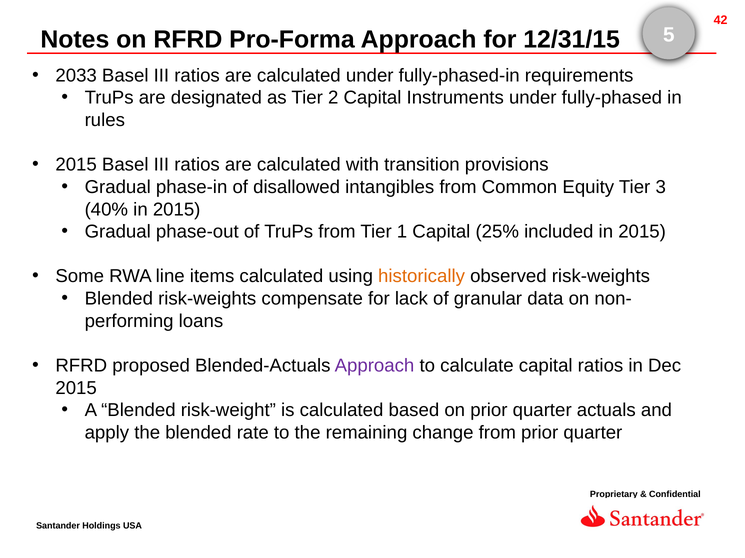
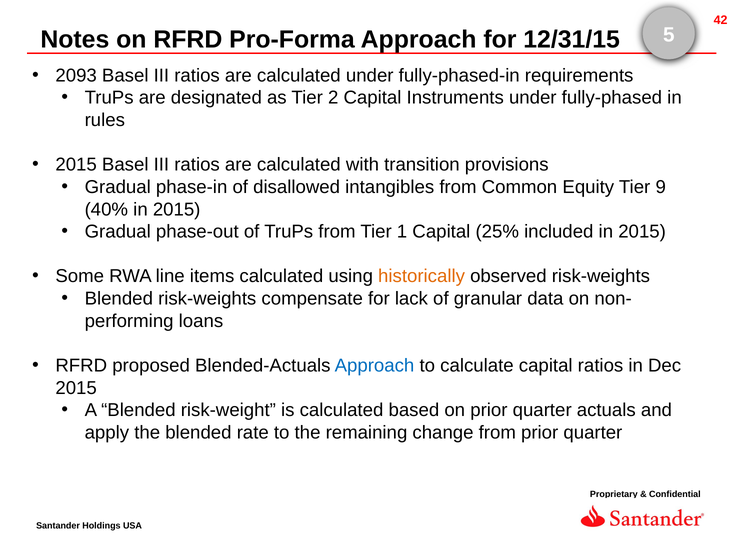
2033: 2033 -> 2093
3: 3 -> 9
Approach at (375, 366) colour: purple -> blue
